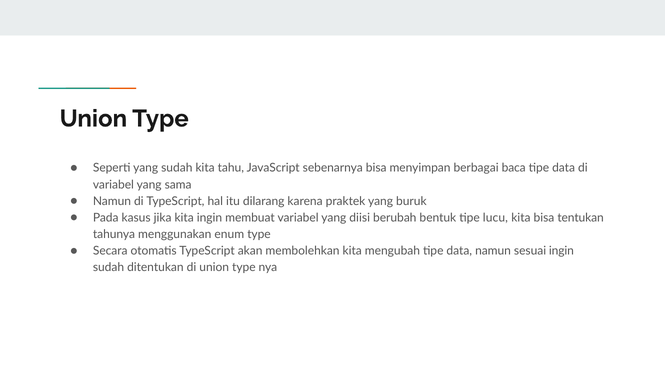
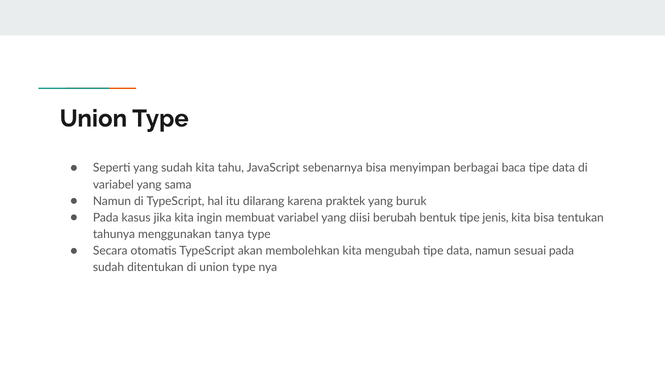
lucu: lucu -> jenis
enum: enum -> tanya
sesuai ingin: ingin -> pada
